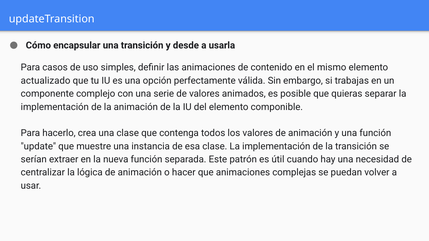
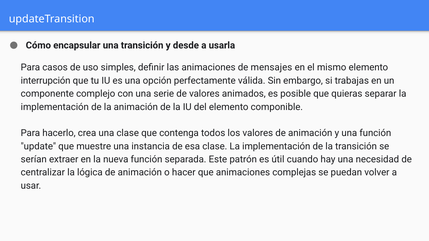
contenido: contenido -> mensajes
actualizado: actualizado -> interrupción
